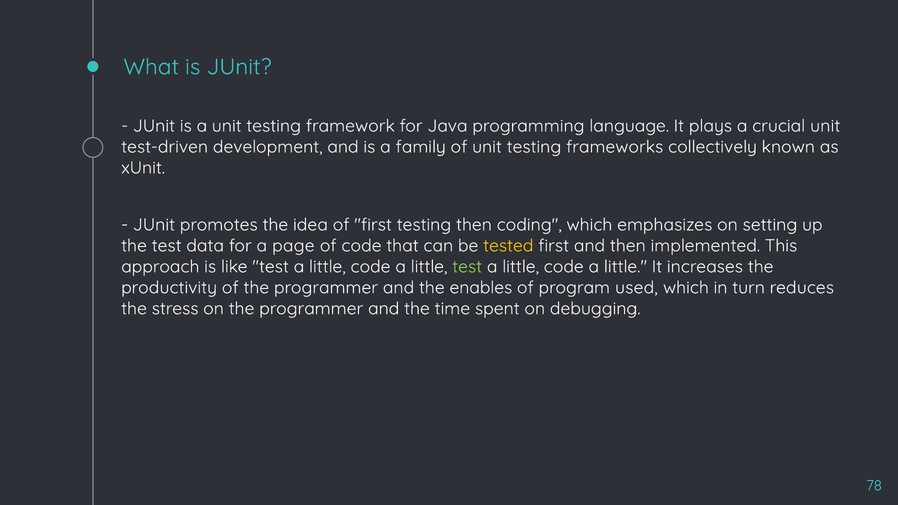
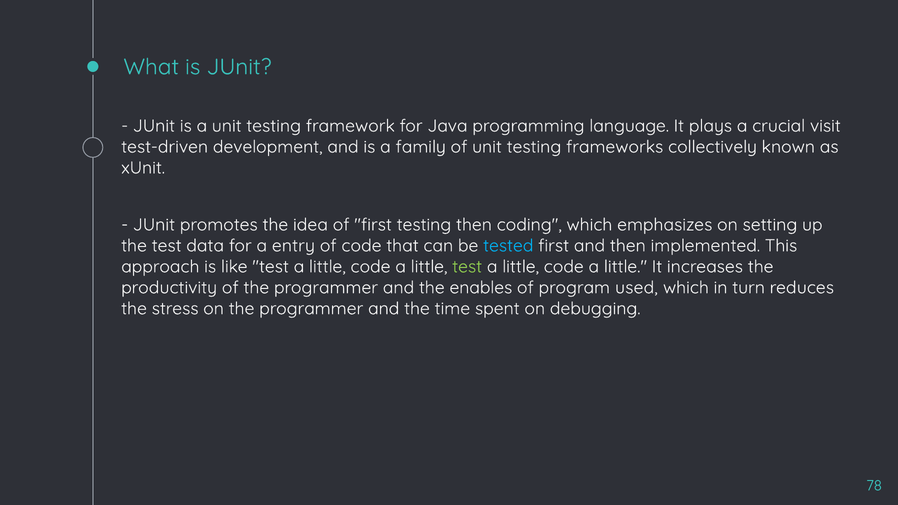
crucial unit: unit -> visit
page: page -> entry
tested colour: yellow -> light blue
